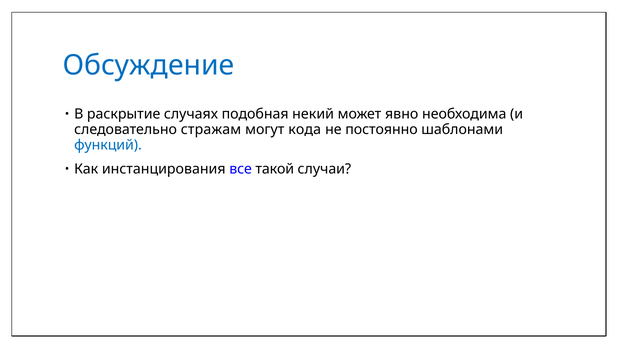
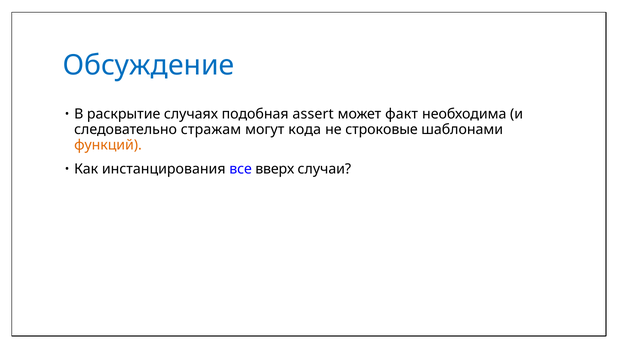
некий: некий -> assert
явно: явно -> факт
постоянно: постоянно -> строковые
функций colour: blue -> orange
такой: такой -> вверх
